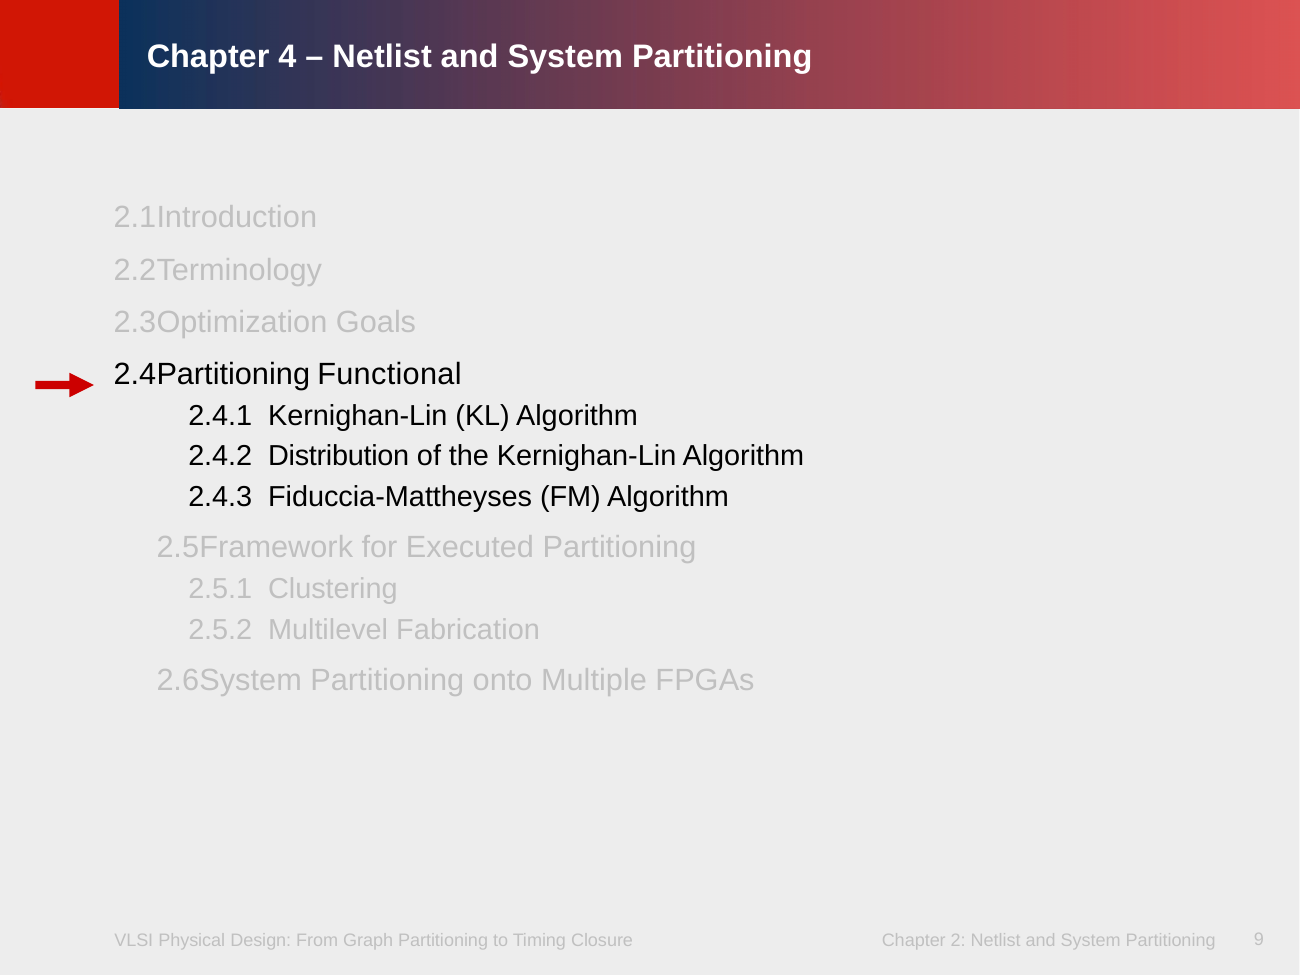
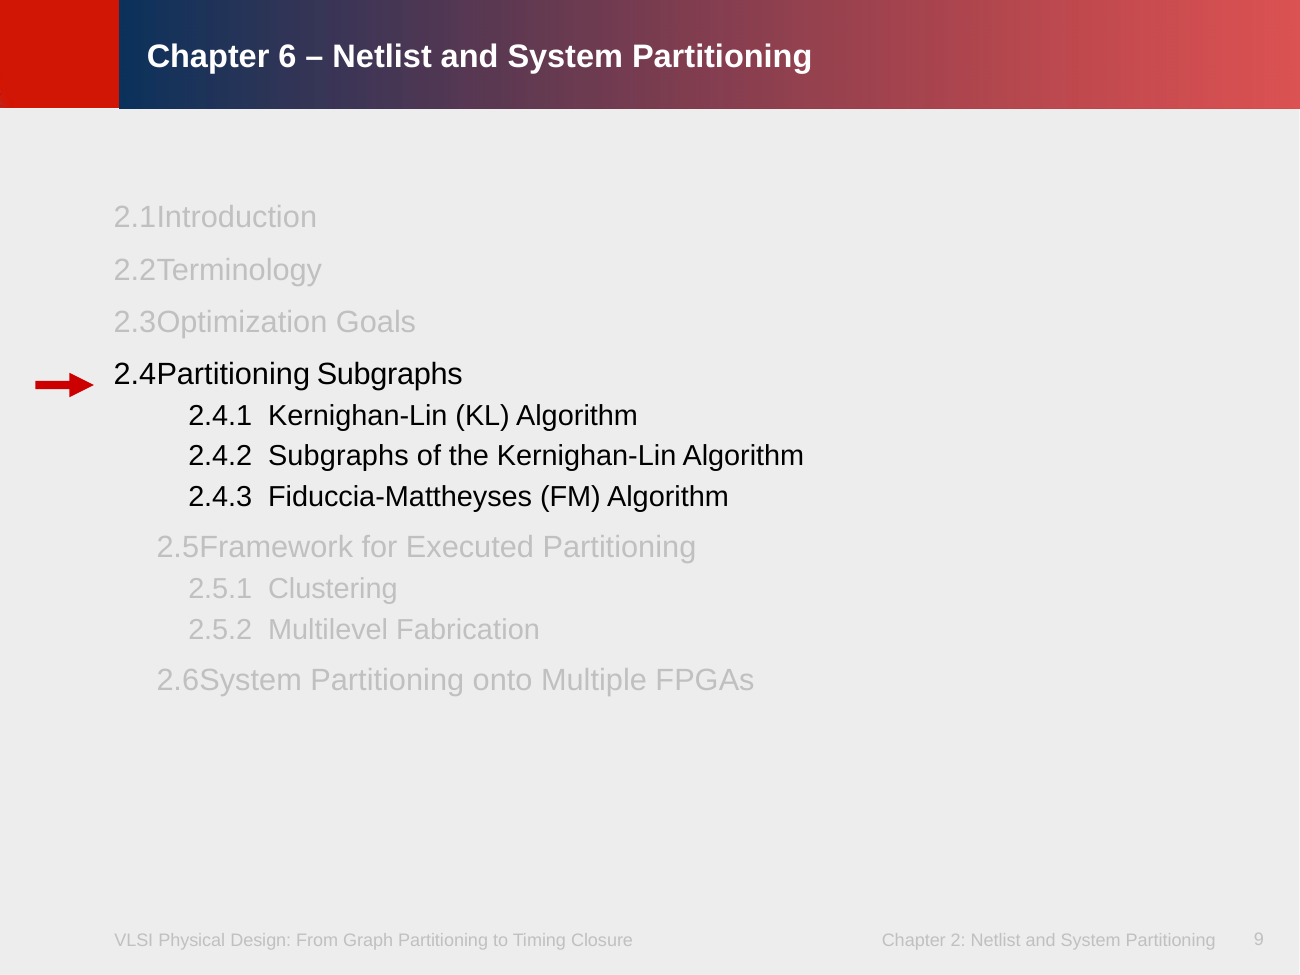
4: 4 -> 6
Functional at (389, 374): Functional -> Subgraphs
2.4.2 Distribution: Distribution -> Subgraphs
